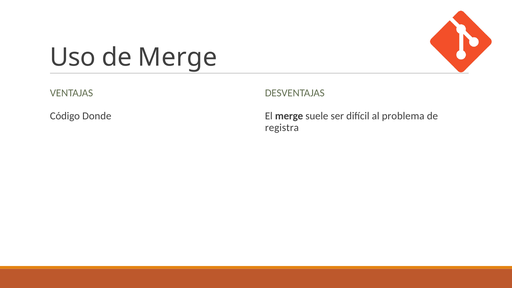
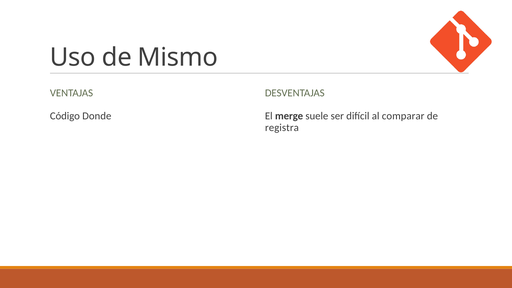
de Merge: Merge -> Mismo
problema: problema -> comparar
